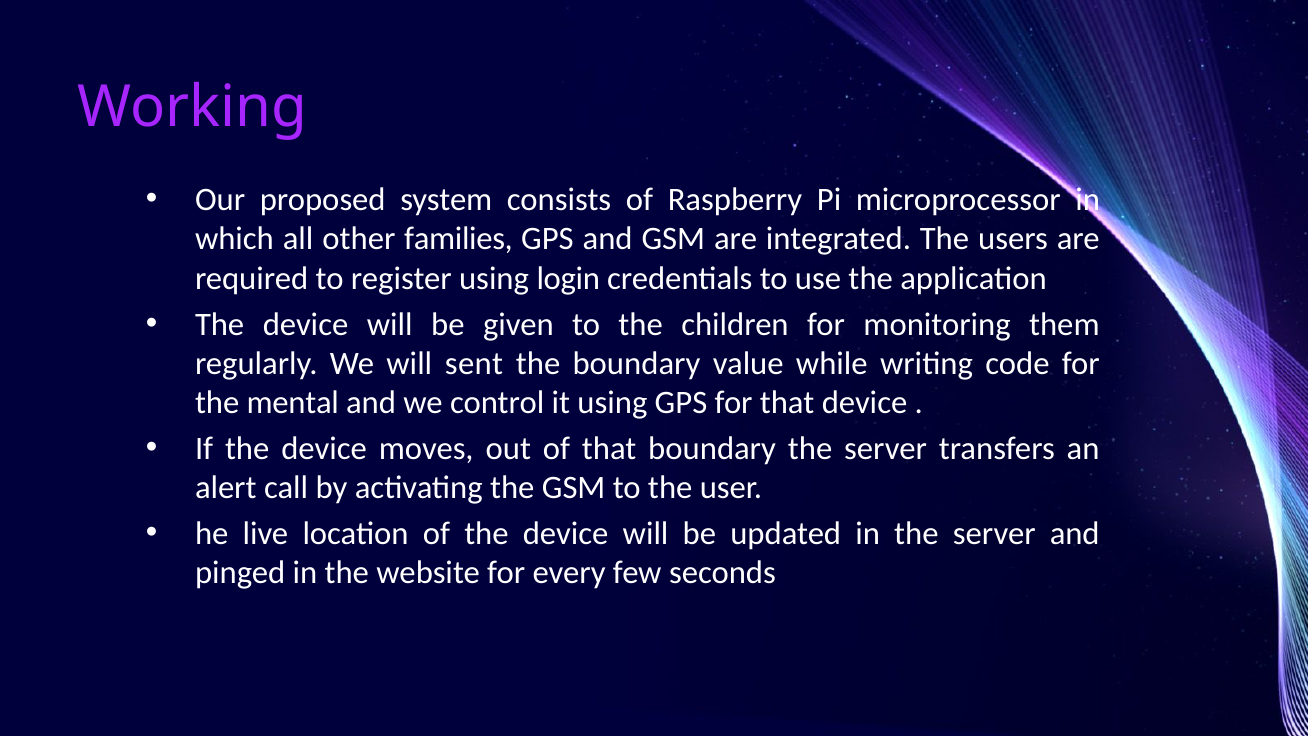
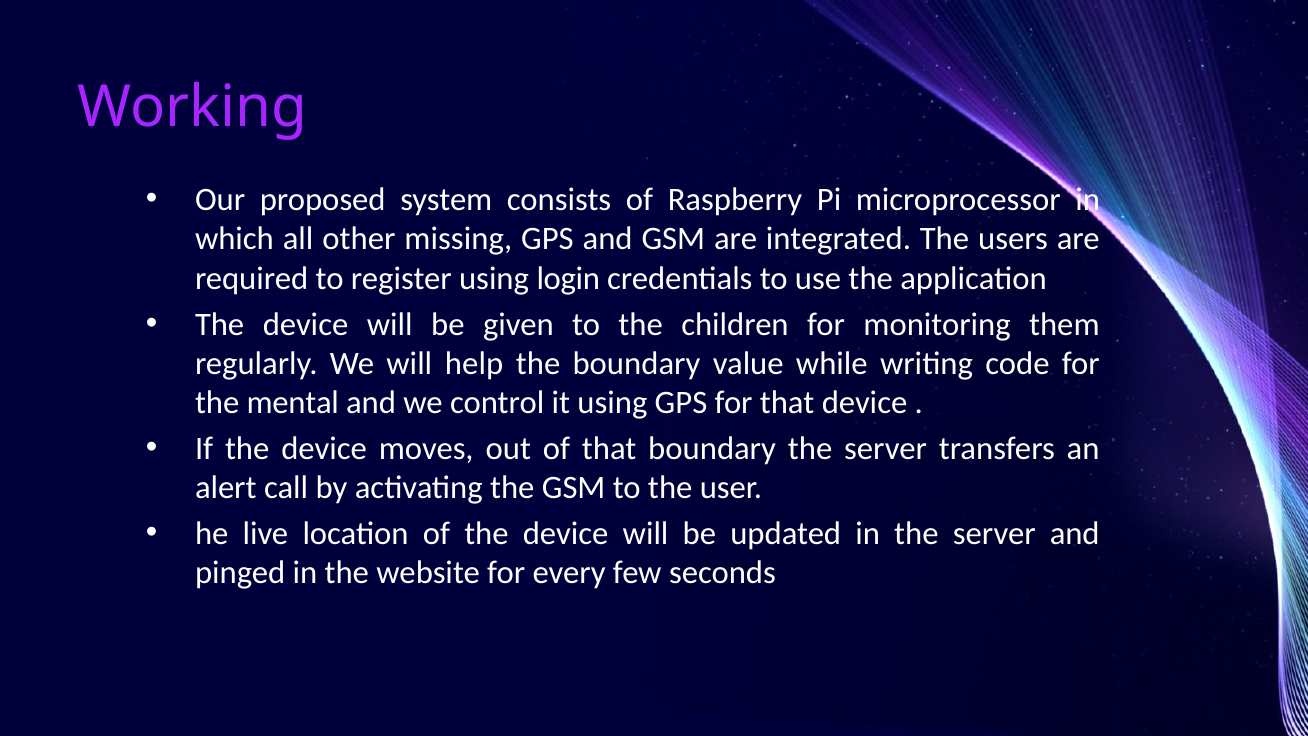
families: families -> missing
sent: sent -> help
